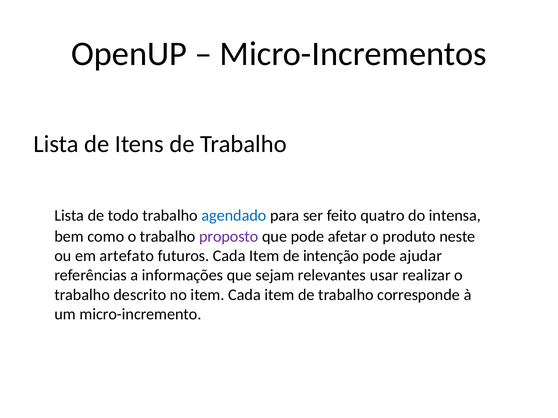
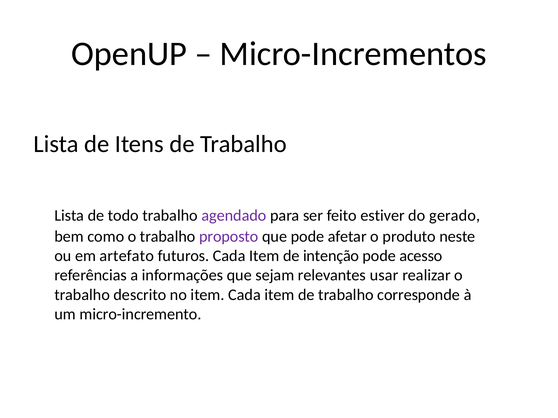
agendado colour: blue -> purple
quatro: quatro -> estiver
intensa: intensa -> gerado
ajudar: ajudar -> acesso
